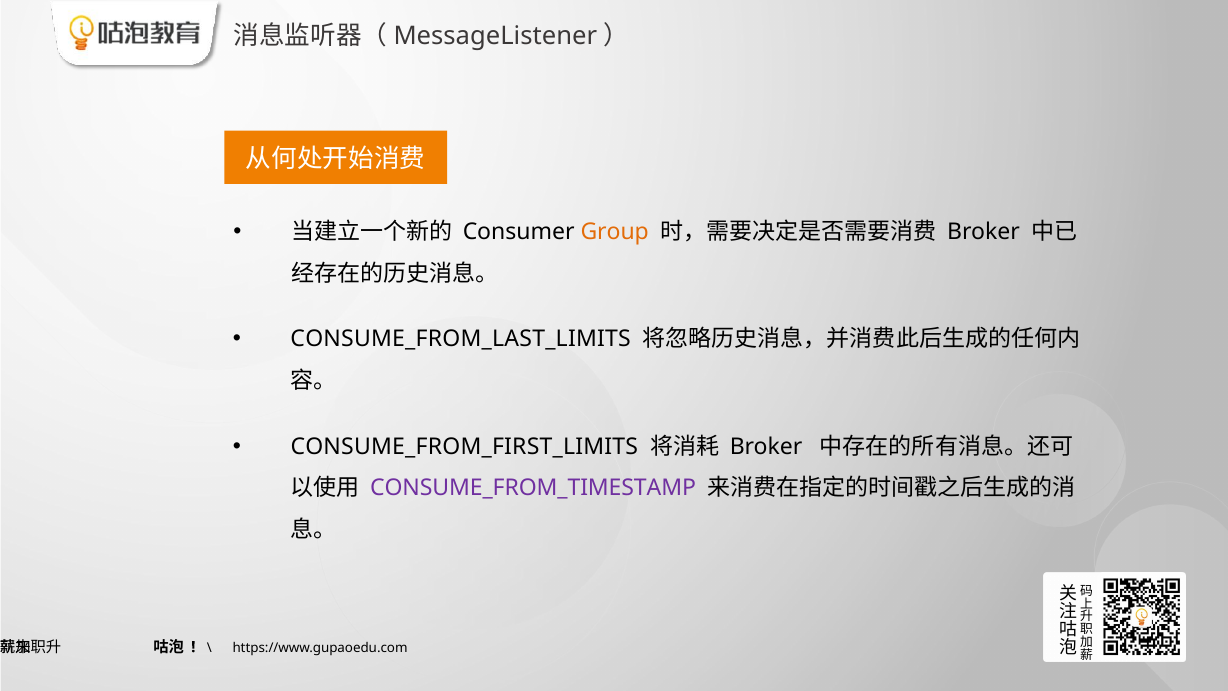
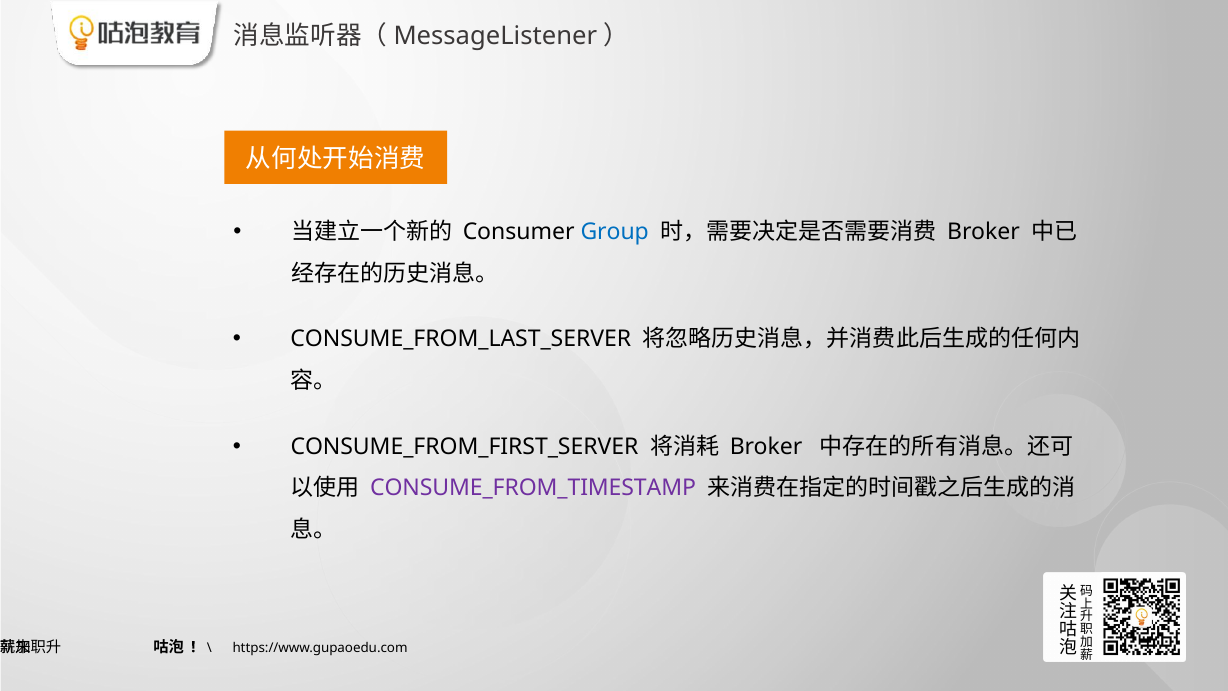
Group colour: orange -> blue
CONSUME_FROM_LAST_LIMITS: CONSUME_FROM_LAST_LIMITS -> CONSUME_FROM_LAST_SERVER
CONSUME_FROM_FIRST_LIMITS: CONSUME_FROM_FIRST_LIMITS -> CONSUME_FROM_FIRST_SERVER
